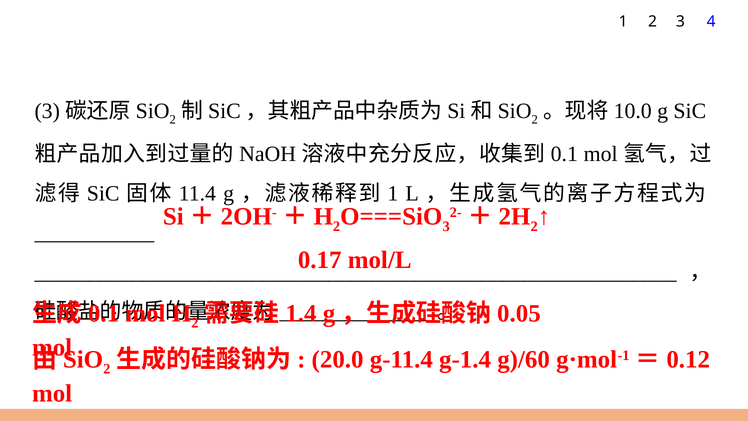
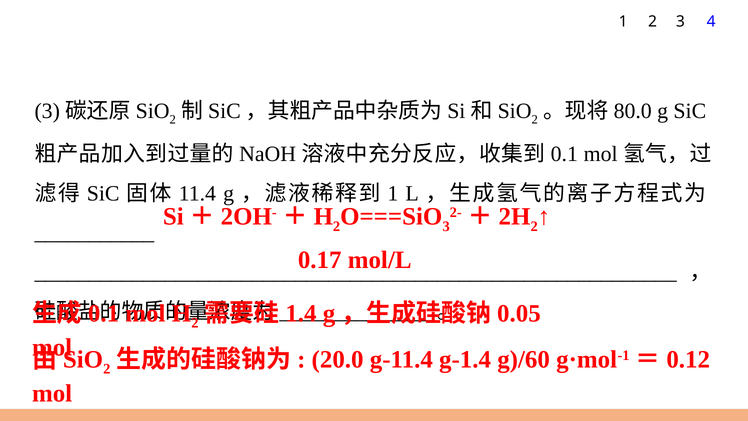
10.0: 10.0 -> 80.0
